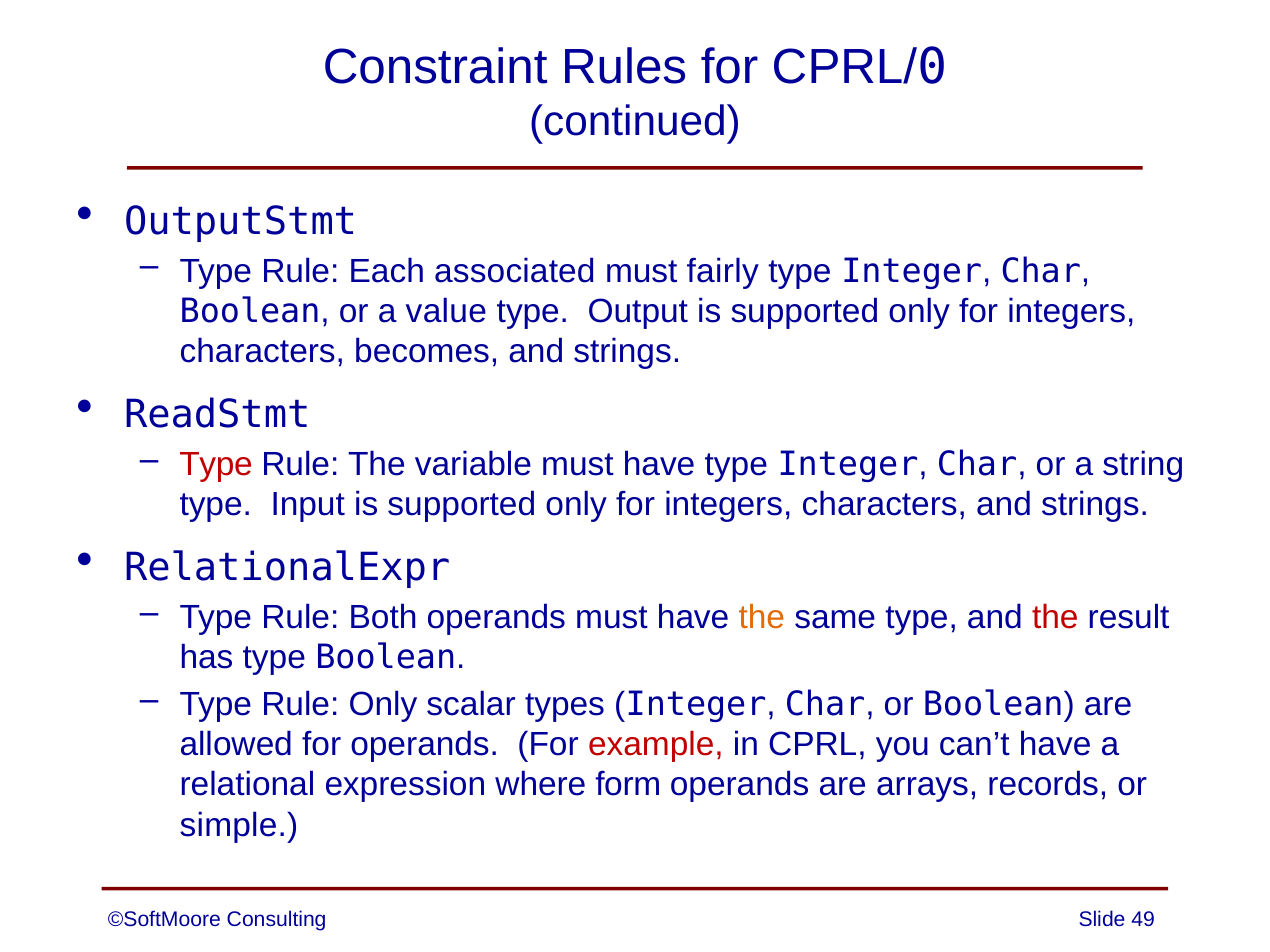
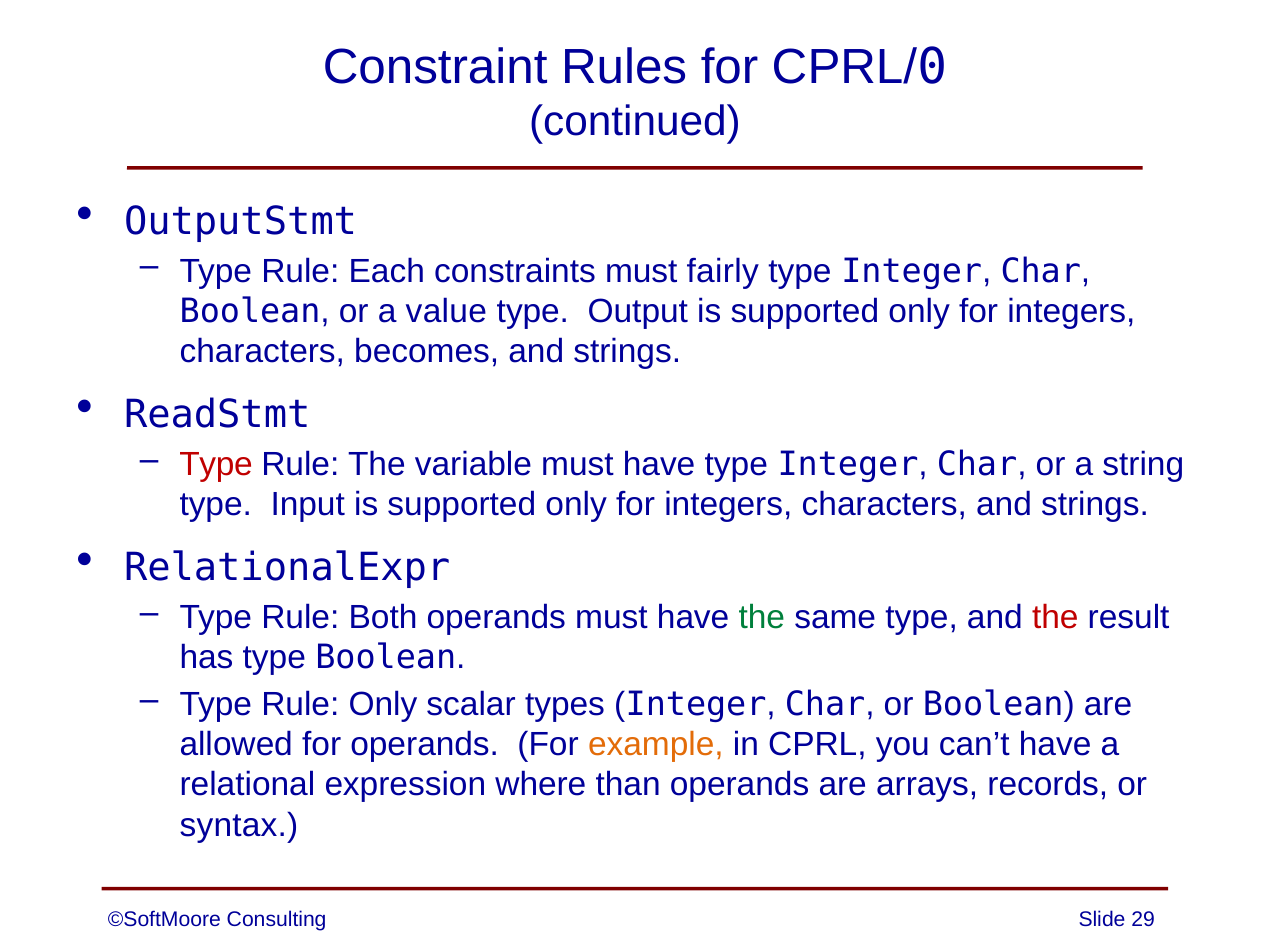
associated: associated -> constraints
the at (762, 618) colour: orange -> green
example colour: red -> orange
form: form -> than
simple: simple -> syntax
49: 49 -> 29
